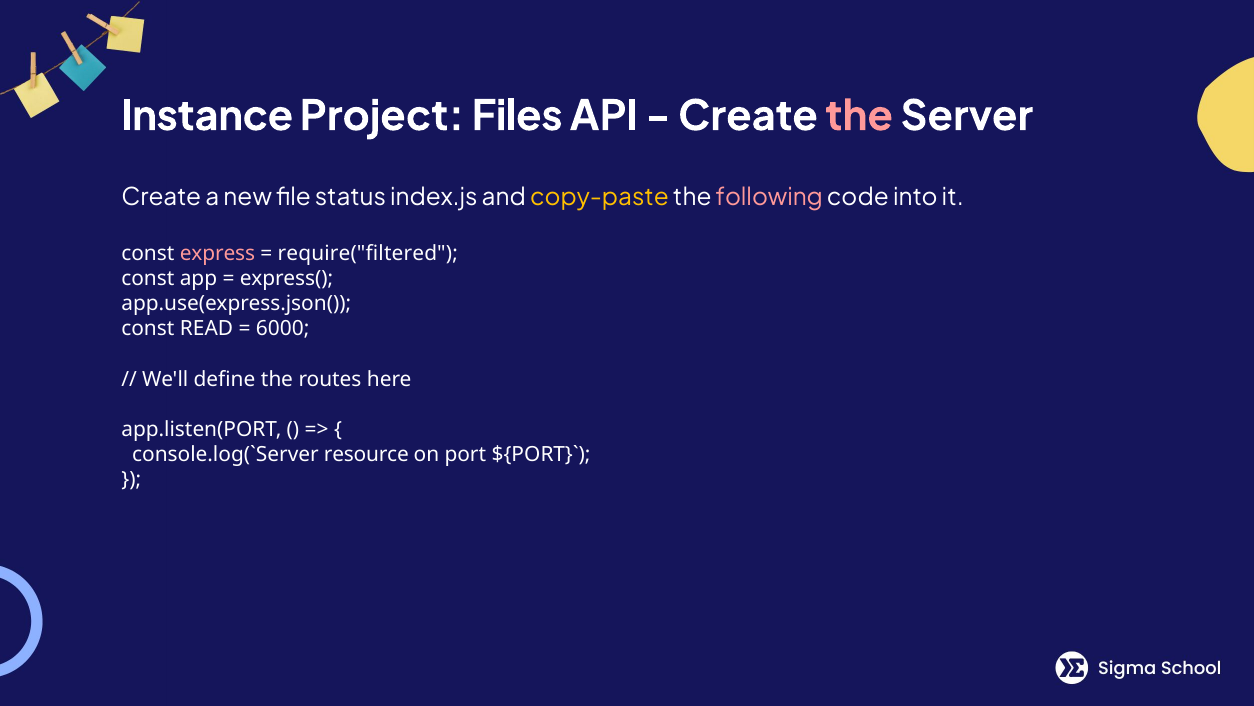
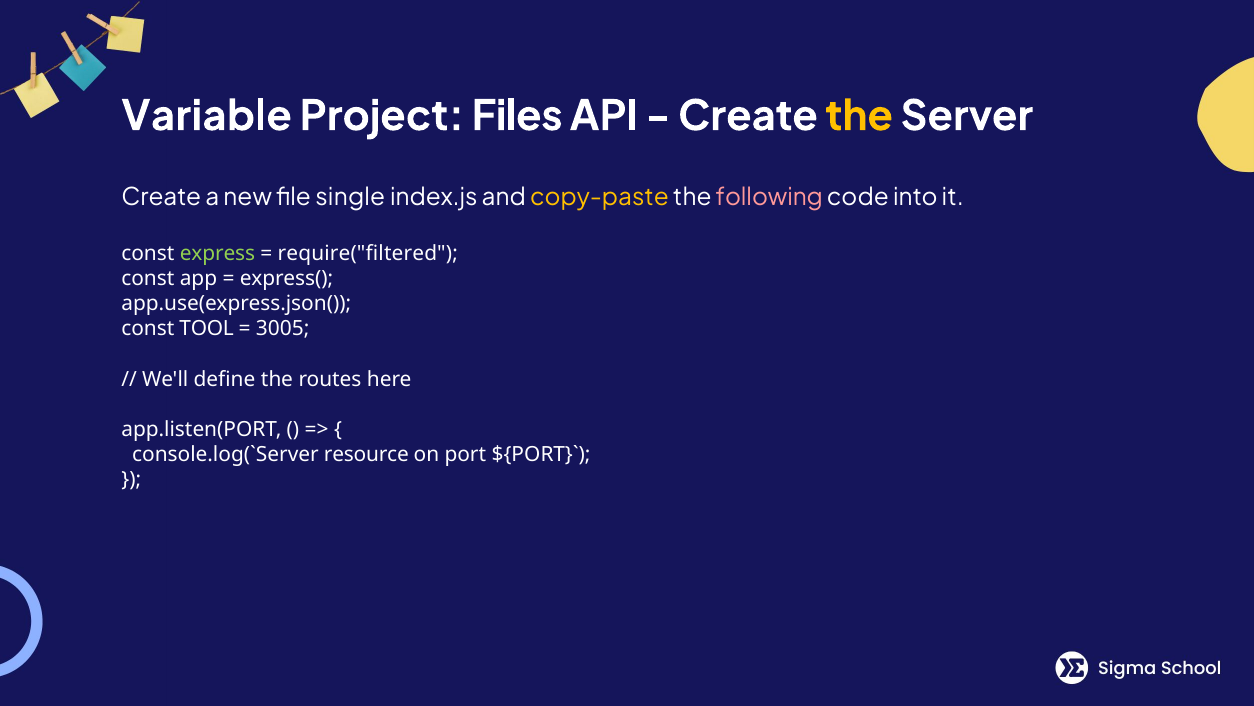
Instance: Instance -> Variable
the at (859, 116) colour: pink -> yellow
status: status -> single
express colour: pink -> light green
READ: READ -> TOOL
6000: 6000 -> 3005
